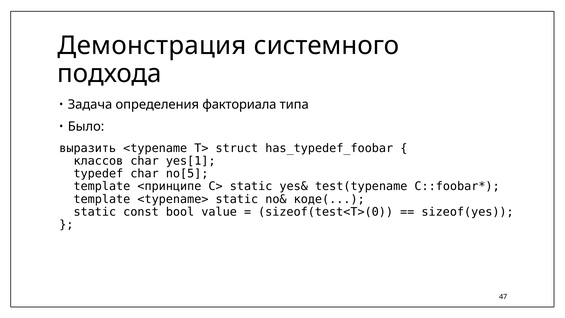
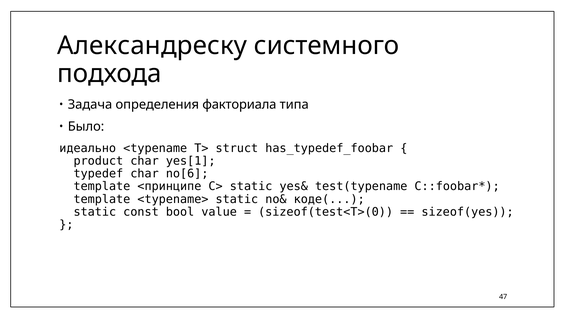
Демонстрация: Демонстрация -> Александреску
выразить: выразить -> идеально
классов: классов -> product
no[5: no[5 -> no[6
